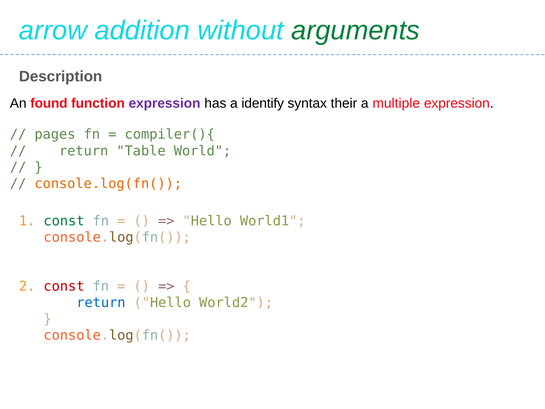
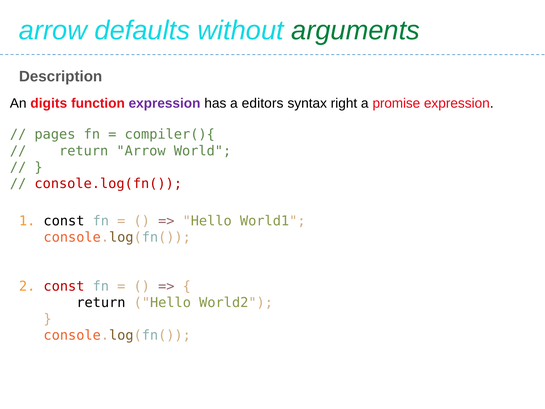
addition: addition -> defaults
found: found -> digits
identify: identify -> editors
their: their -> right
multiple: multiple -> promise
return Table: Table -> Arrow
console.log(fn( at (108, 183) colour: orange -> red
const at (64, 221) colour: green -> black
return at (101, 302) colour: blue -> black
